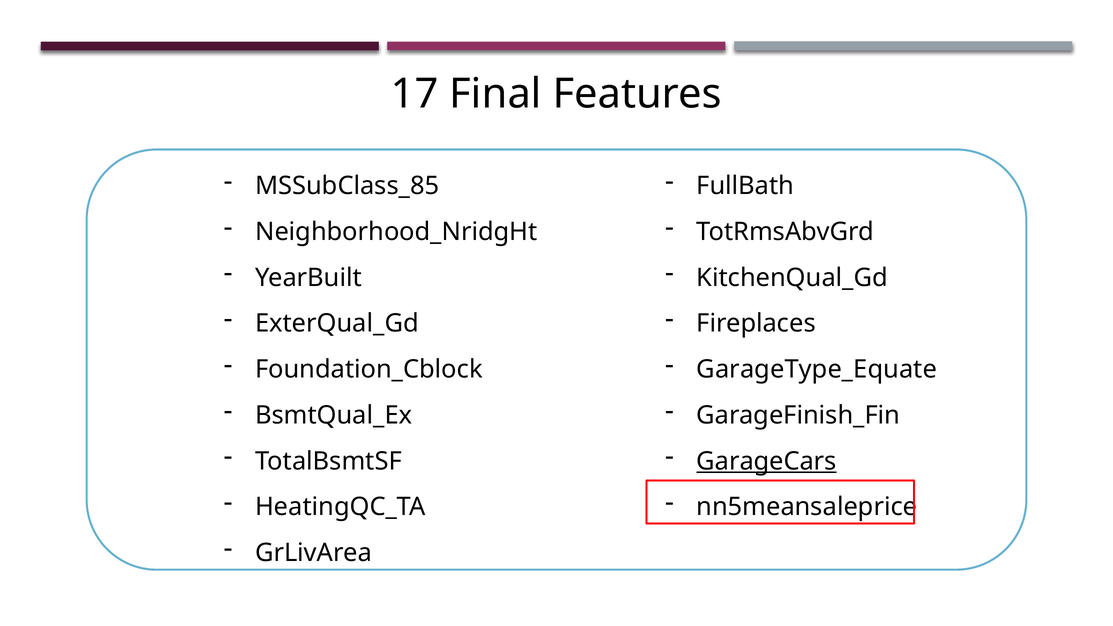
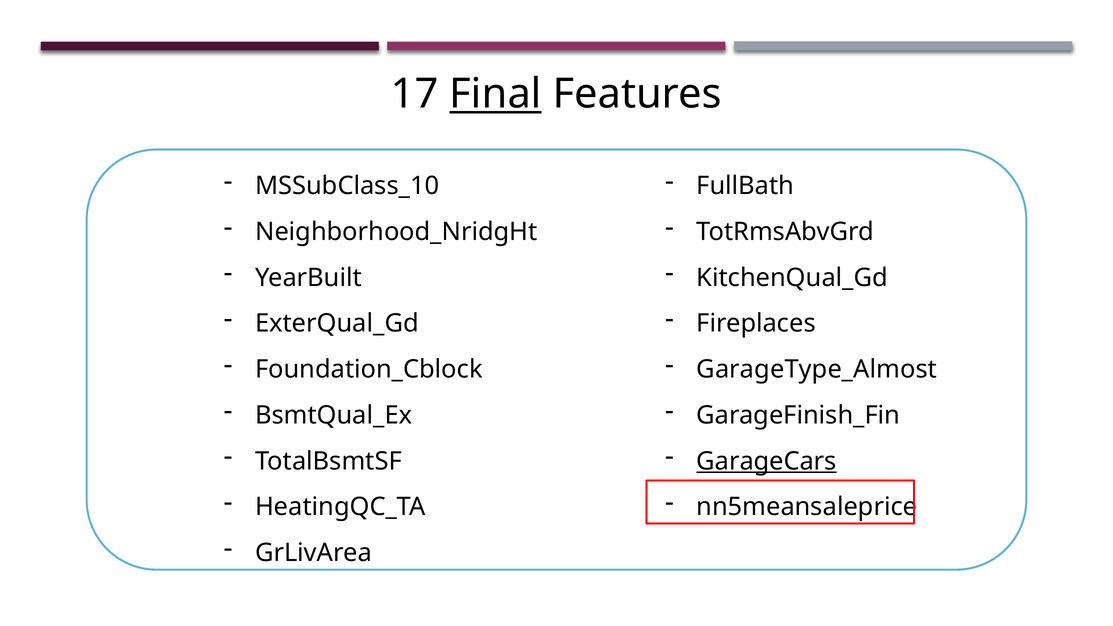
Final underline: none -> present
MSSubClass_85: MSSubClass_85 -> MSSubClass_10
GarageType_Equate: GarageType_Equate -> GarageType_Almost
